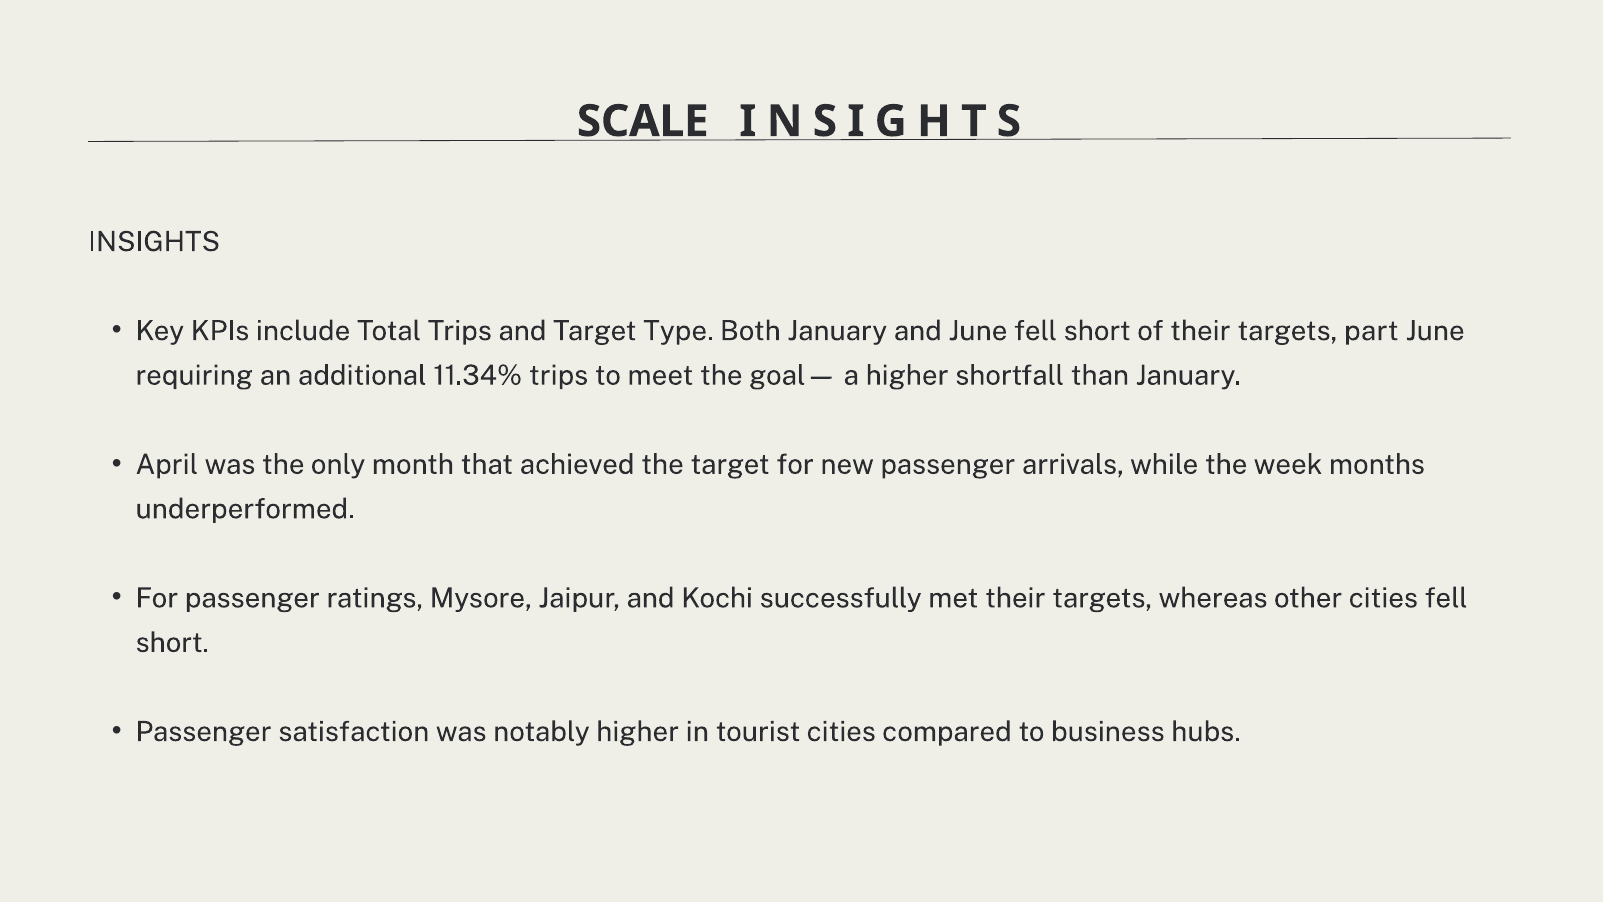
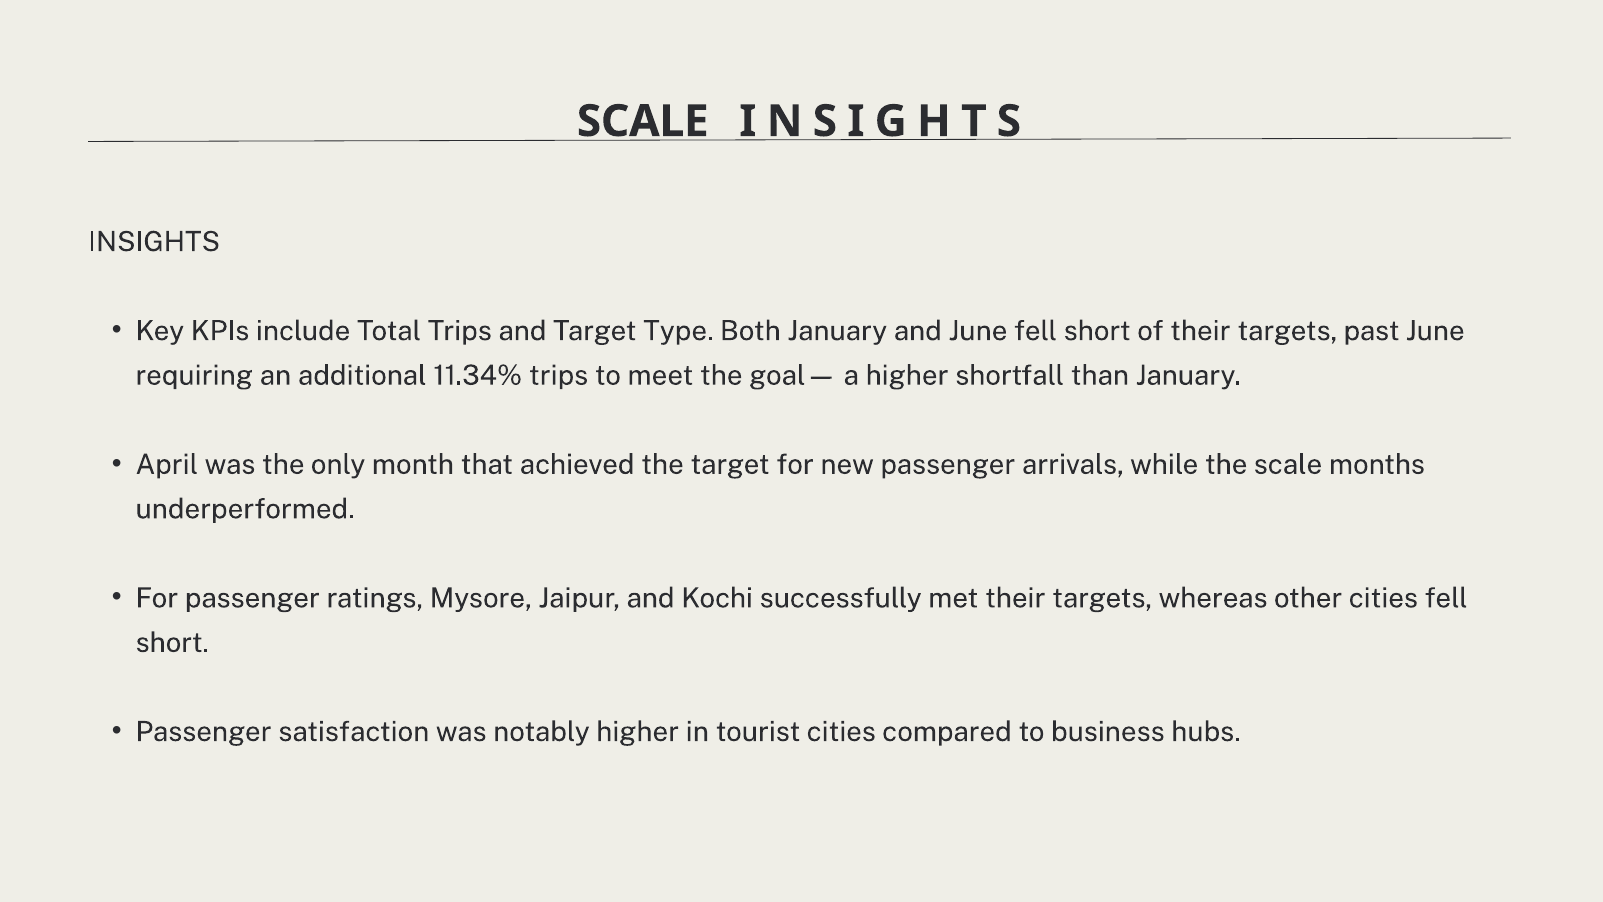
part: part -> past
the week: week -> scale
